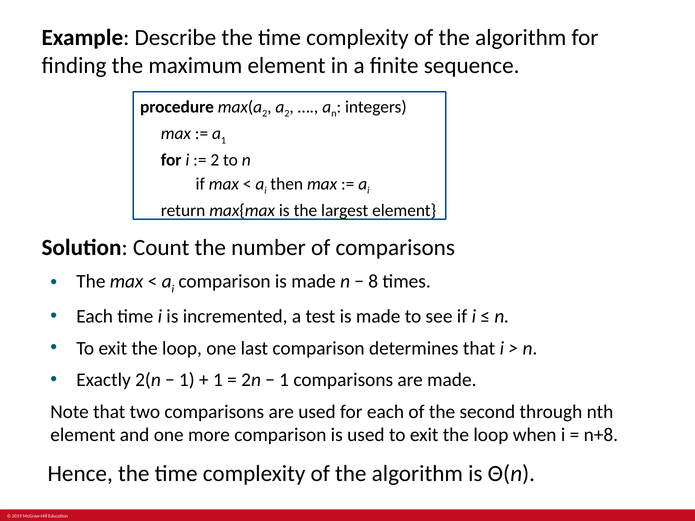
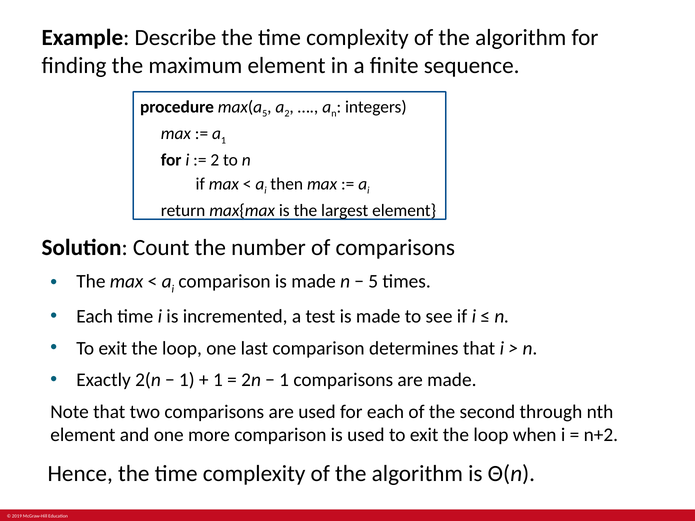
2 at (265, 114): 2 -> 5
8 at (373, 281): 8 -> 5
n+8: n+8 -> n+2
